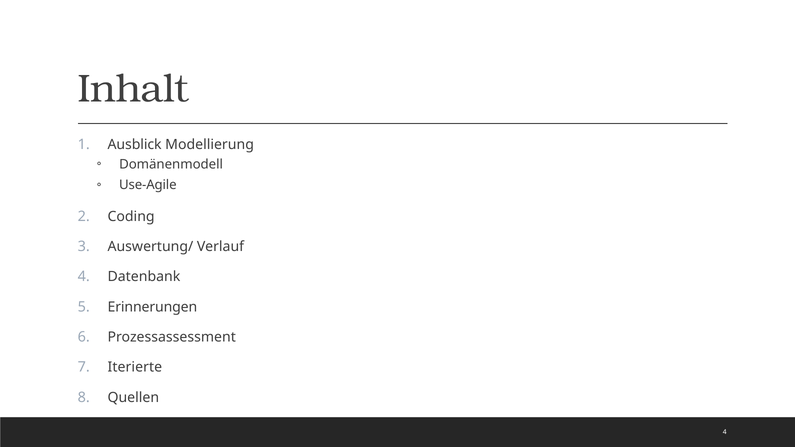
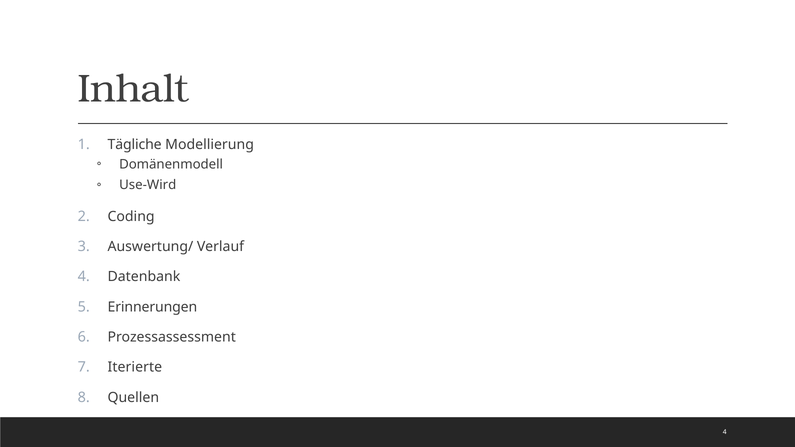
Ausblick: Ausblick -> Tägliche
Use-Agile: Use-Agile -> Use-Wird
